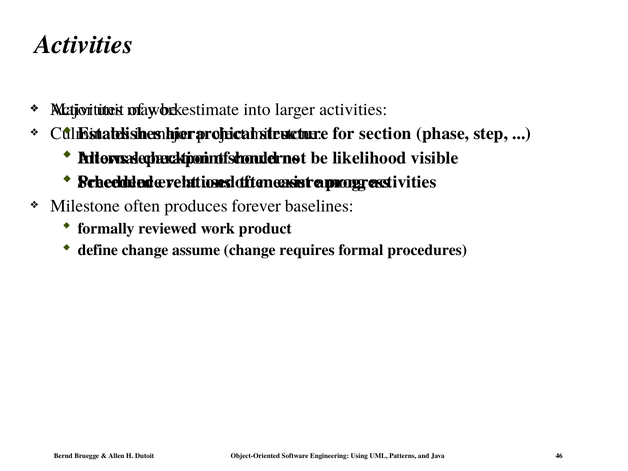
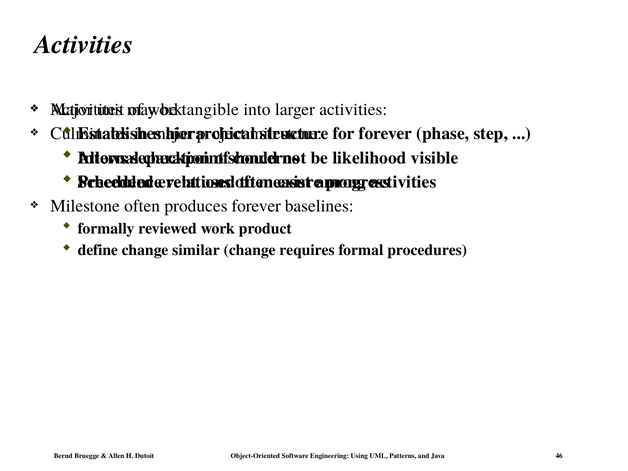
estimate: estimate -> tangible
for section: section -> forever
assume: assume -> similar
